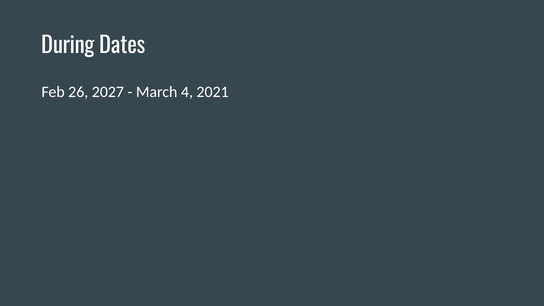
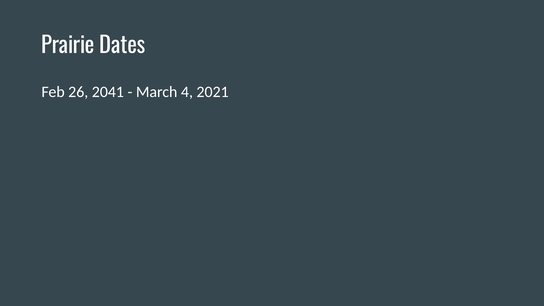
During: During -> Prairie
2027: 2027 -> 2041
